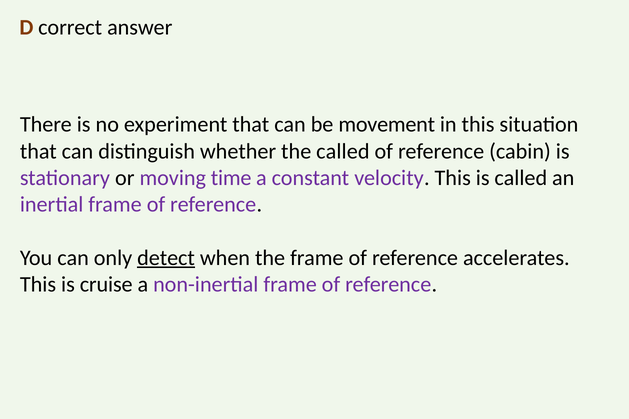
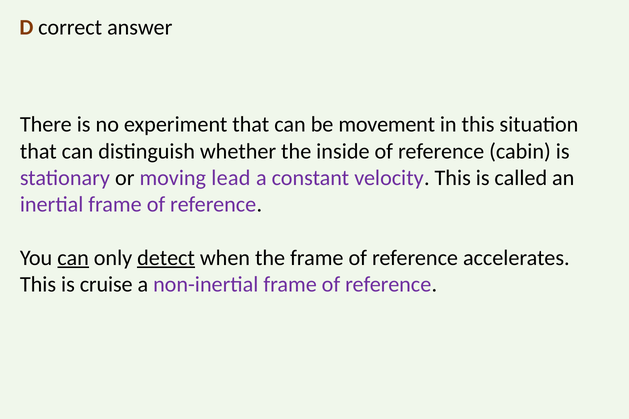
the called: called -> inside
time: time -> lead
can at (73, 258) underline: none -> present
